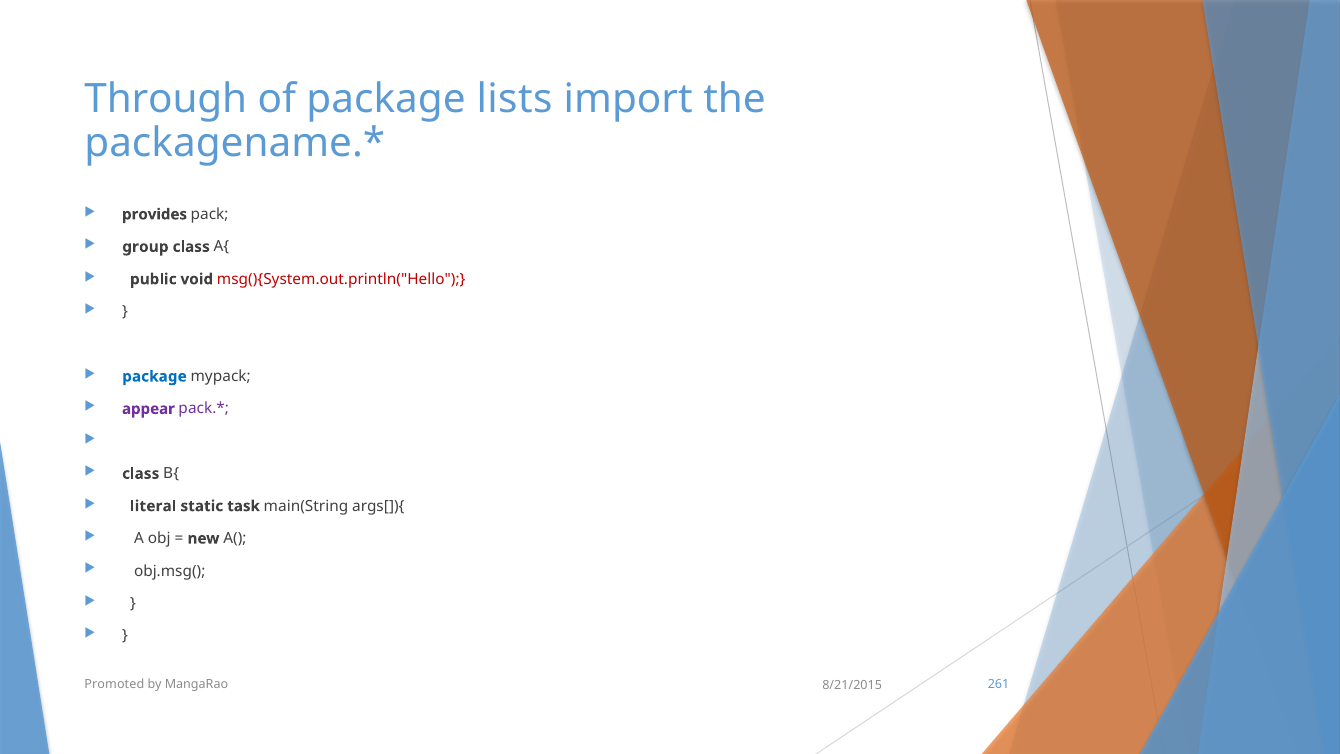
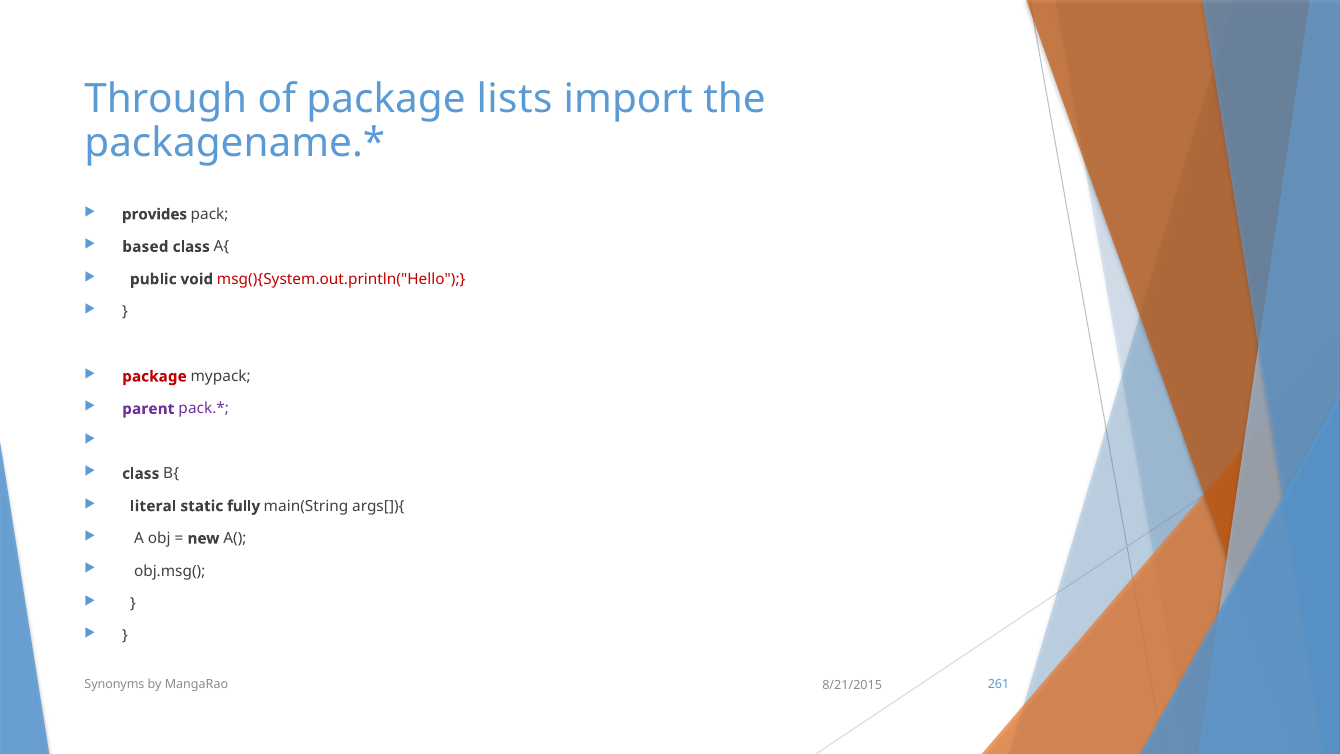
group: group -> based
package at (154, 376) colour: blue -> red
appear: appear -> parent
task: task -> fully
Promoted: Promoted -> Synonyms
